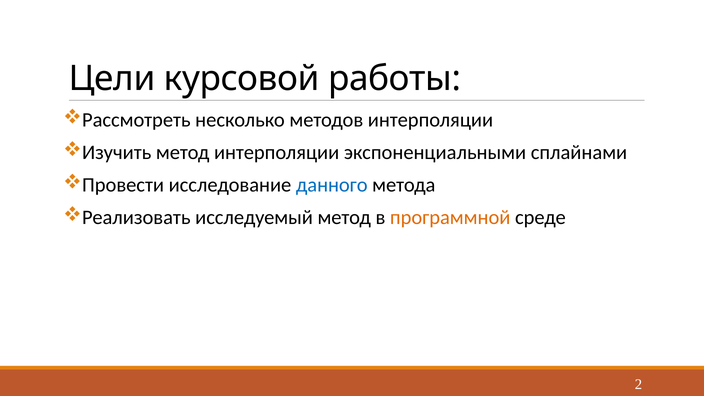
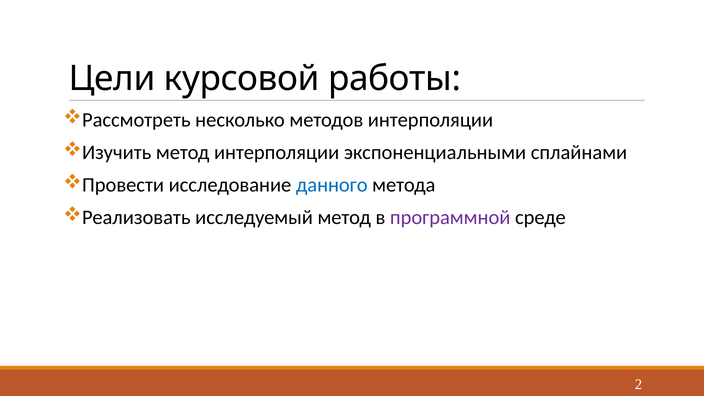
программной colour: orange -> purple
